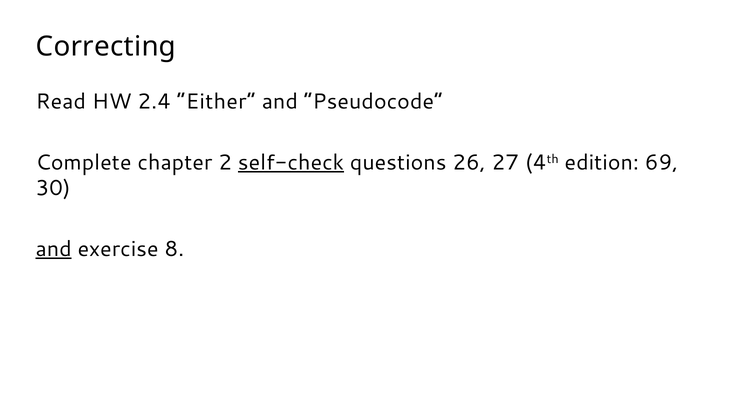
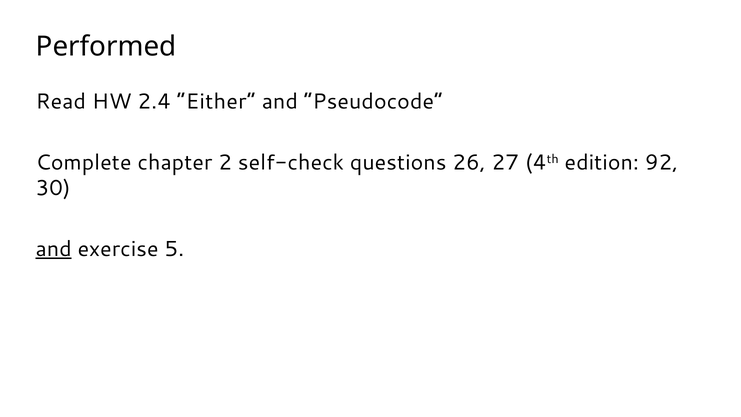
Correcting: Correcting -> Performed
self-check underline: present -> none
69: 69 -> 92
8: 8 -> 5
